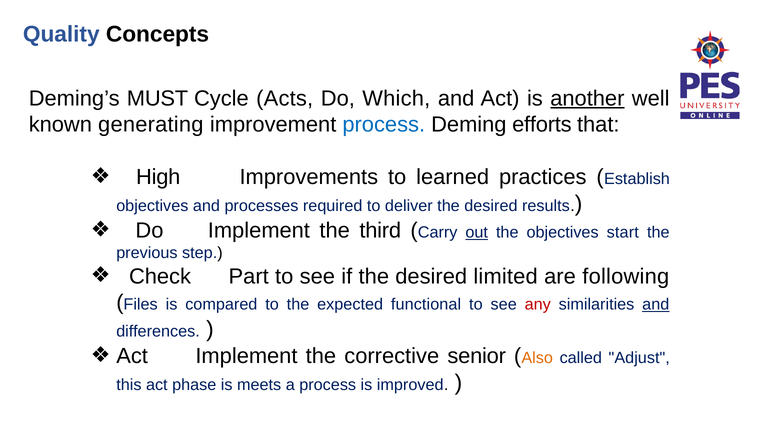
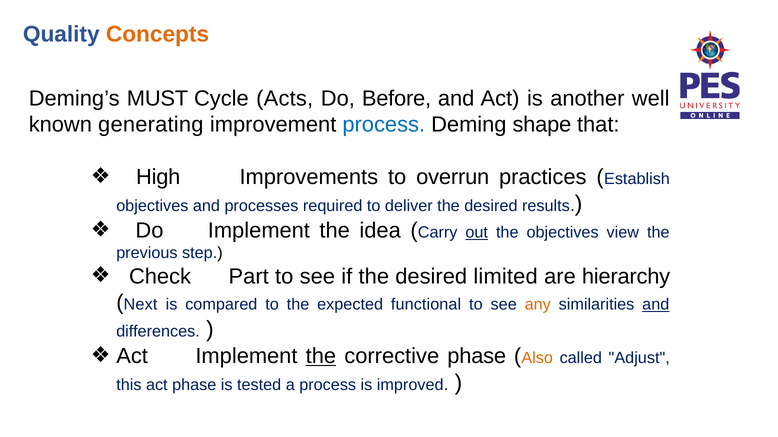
Concepts colour: black -> orange
Which: Which -> Before
another underline: present -> none
efforts: efforts -> shape
learned: learned -> overrun
third: third -> idea
start: start -> view
following: following -> hierarchy
Files: Files -> Next
any colour: red -> orange
the at (321, 357) underline: none -> present
corrective senior: senior -> phase
meets: meets -> tested
